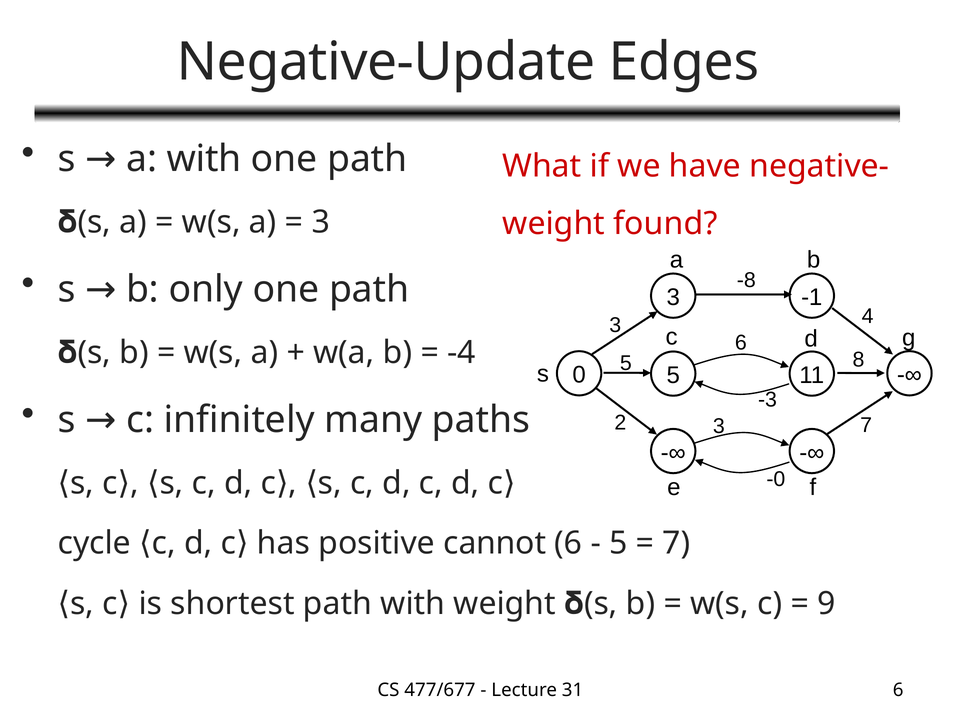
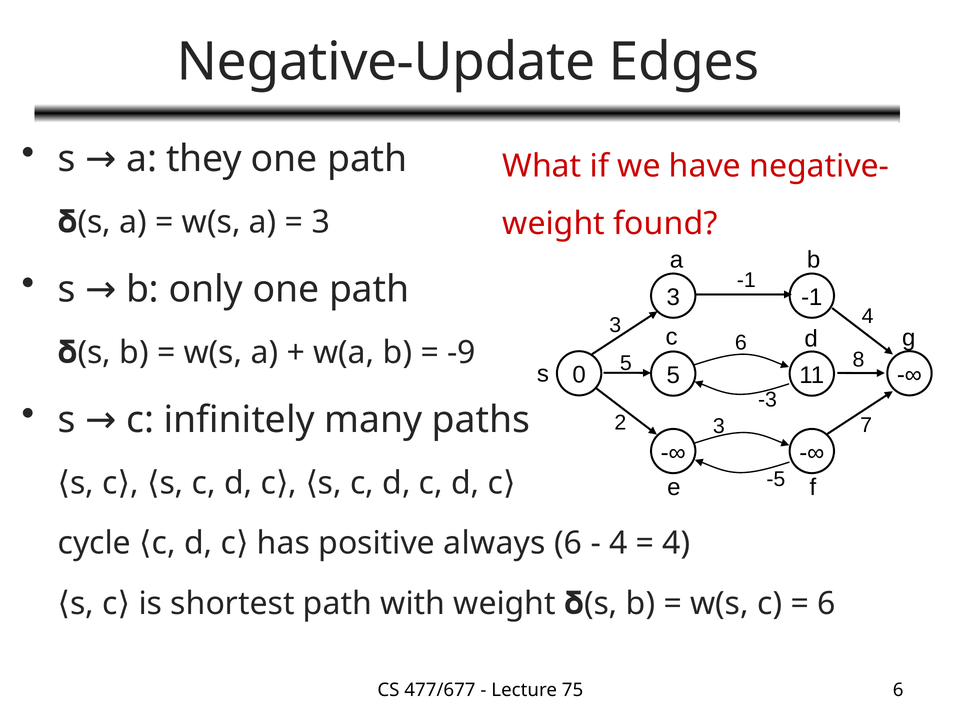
a with: with -> they
-8 at (746, 280): -8 -> -1
-4: -4 -> -9
-0: -0 -> -5
cannot: cannot -> always
5 at (618, 543): 5 -> 4
7 at (676, 543): 7 -> 4
9 at (826, 603): 9 -> 6
31: 31 -> 75
